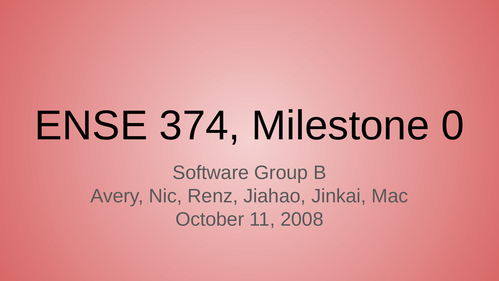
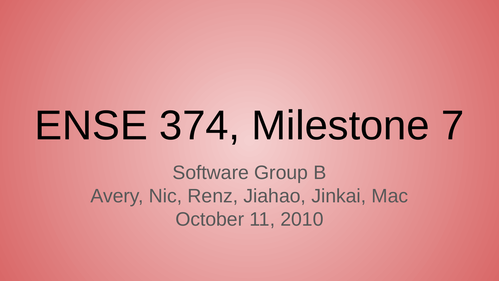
0: 0 -> 7
2008: 2008 -> 2010
